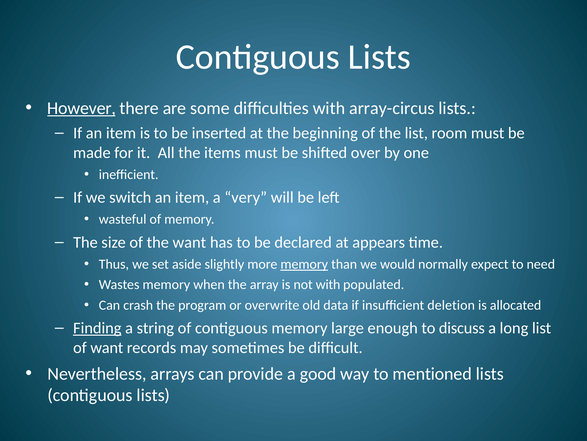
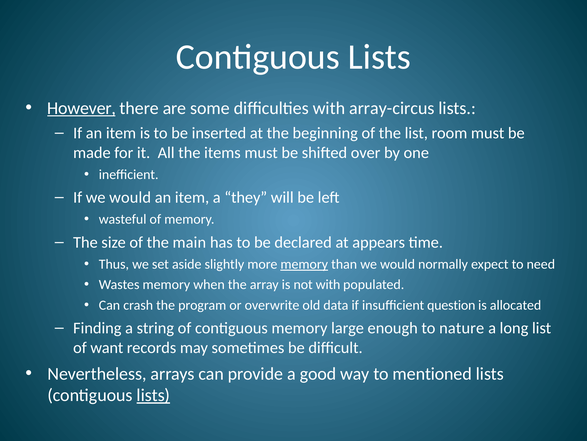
If we switch: switch -> would
very: very -> they
the want: want -> main
deletion: deletion -> question
Finding underline: present -> none
discuss: discuss -> nature
lists at (153, 395) underline: none -> present
